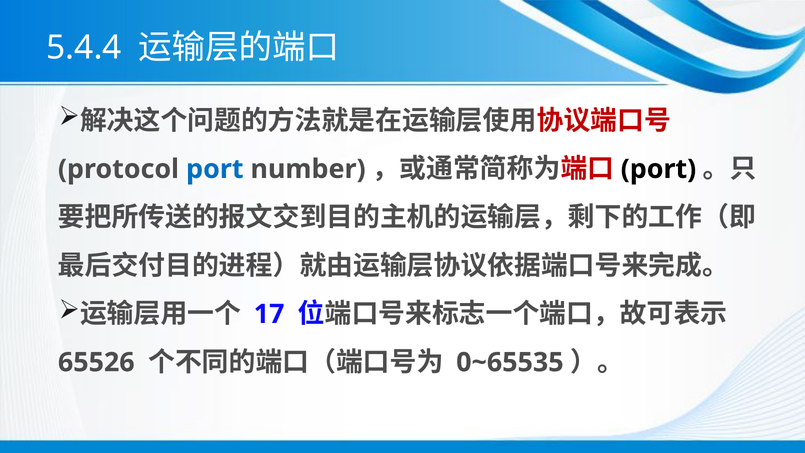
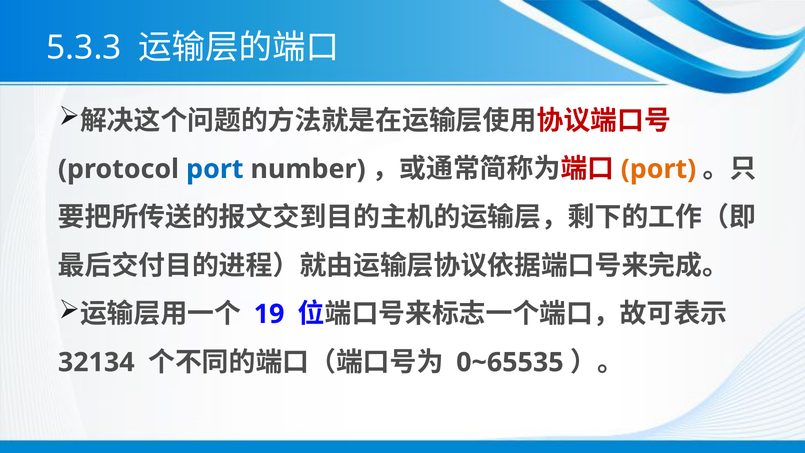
5.4.4: 5.4.4 -> 5.3.3
port at (658, 169) colour: black -> orange
17: 17 -> 19
65526: 65526 -> 32134
